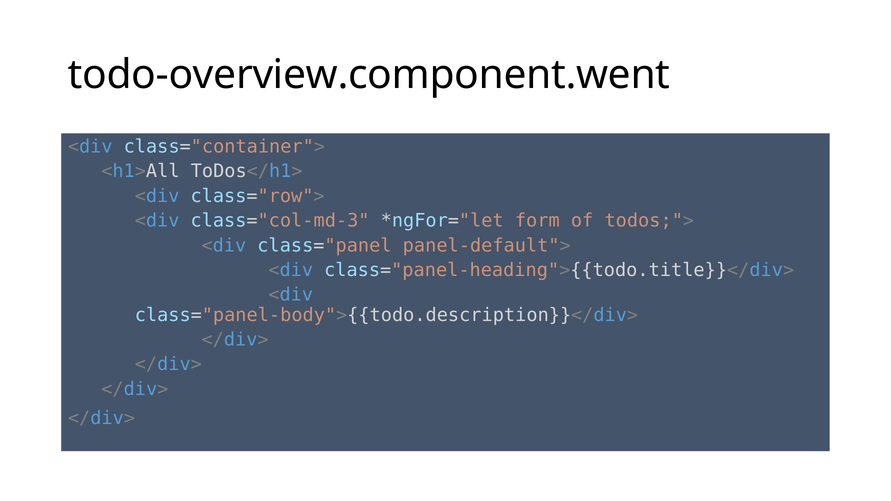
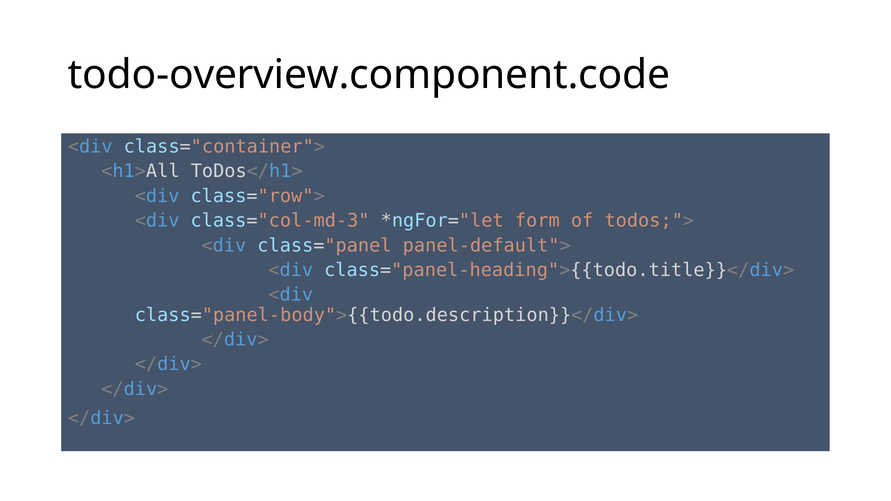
todo-overview.component.went: todo-overview.component.went -> todo-overview.component.code
